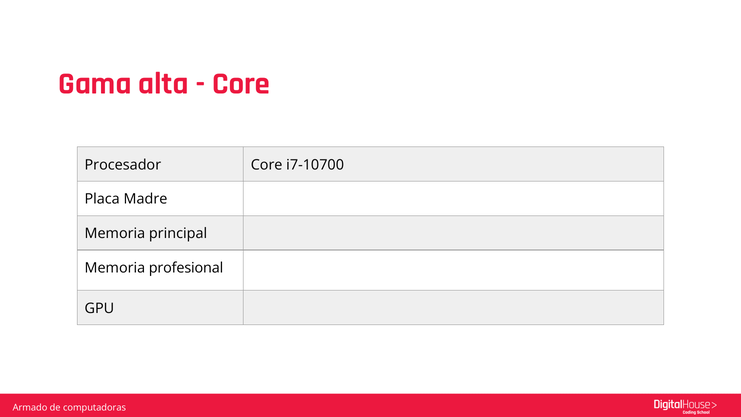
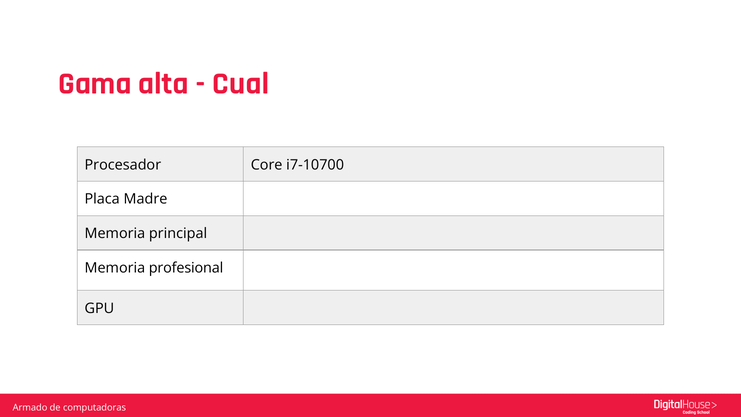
Core at (241, 84): Core -> Cual
